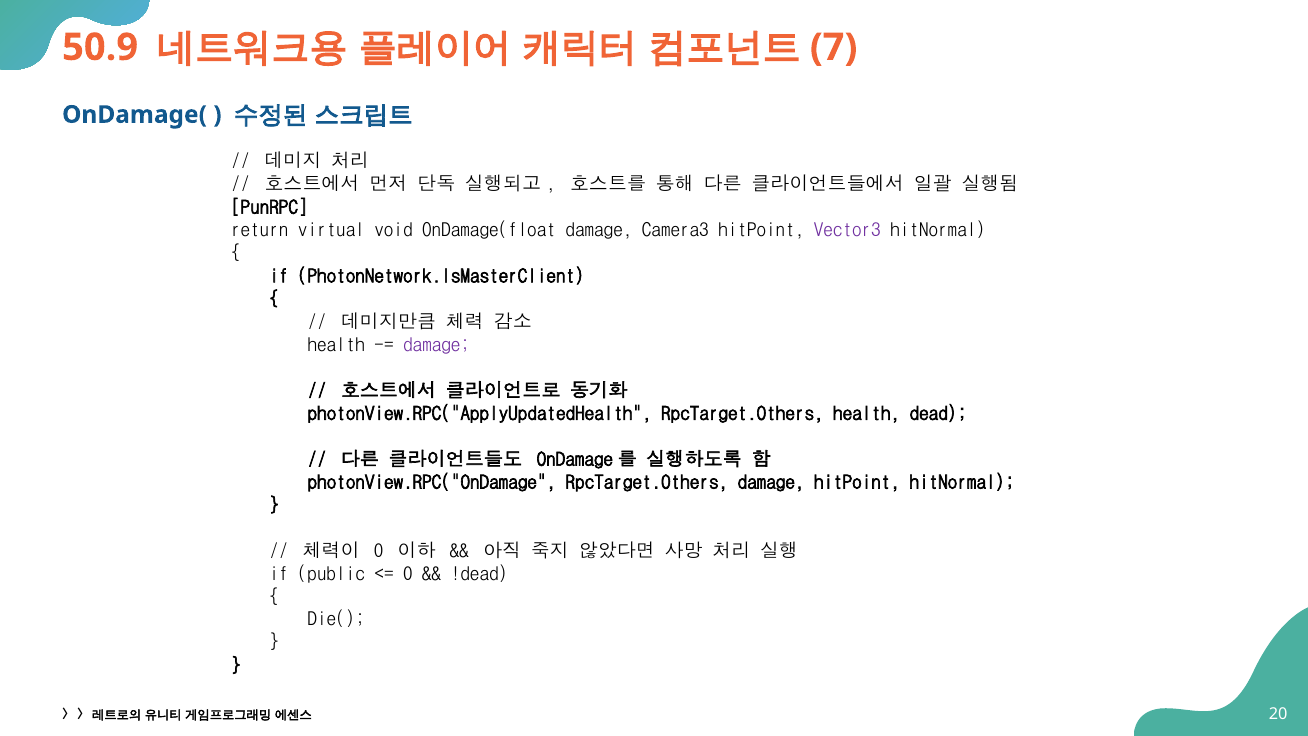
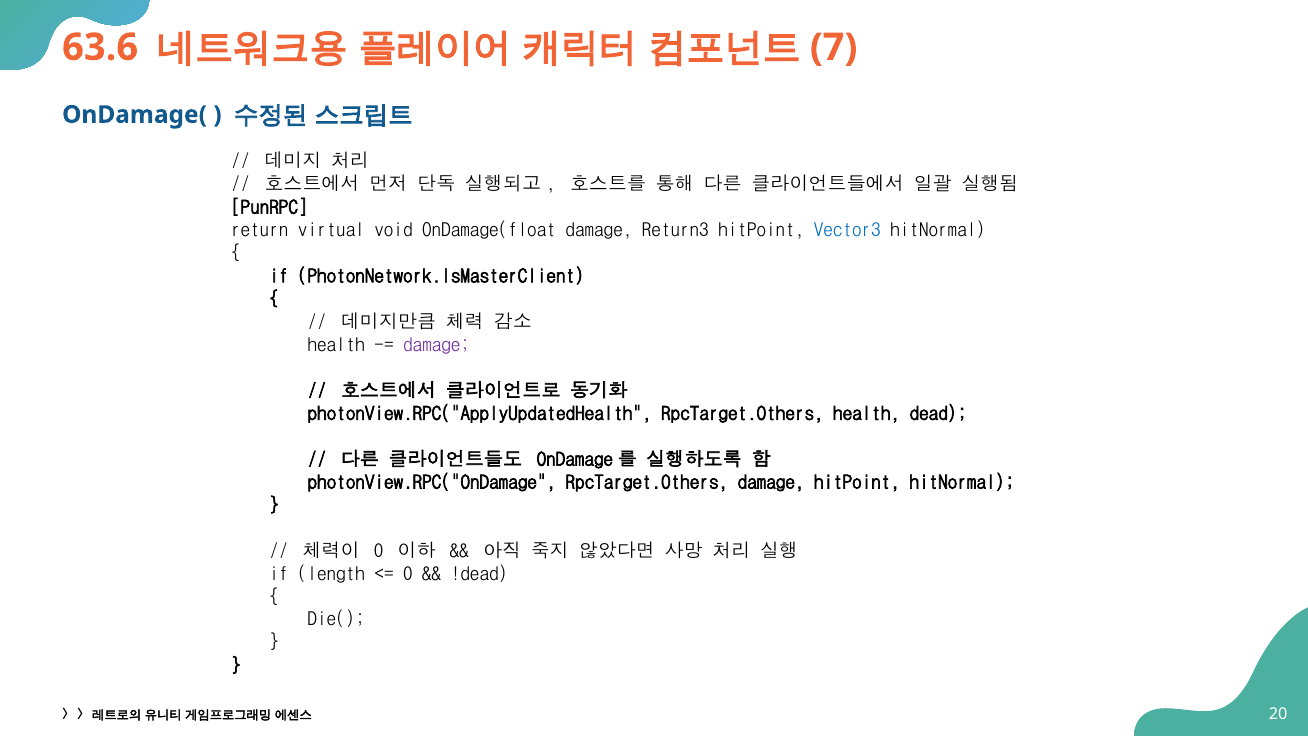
50.9: 50.9 -> 63.6
Camera3: Camera3 -> Return3
Vector3 colour: purple -> blue
public: public -> length
